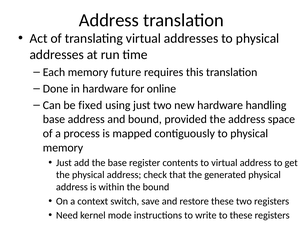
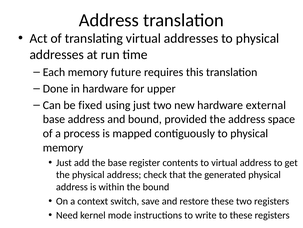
online: online -> upper
handling: handling -> external
